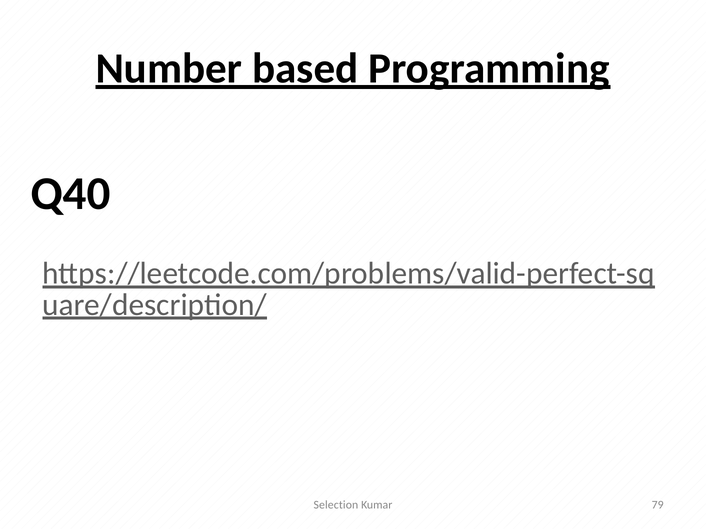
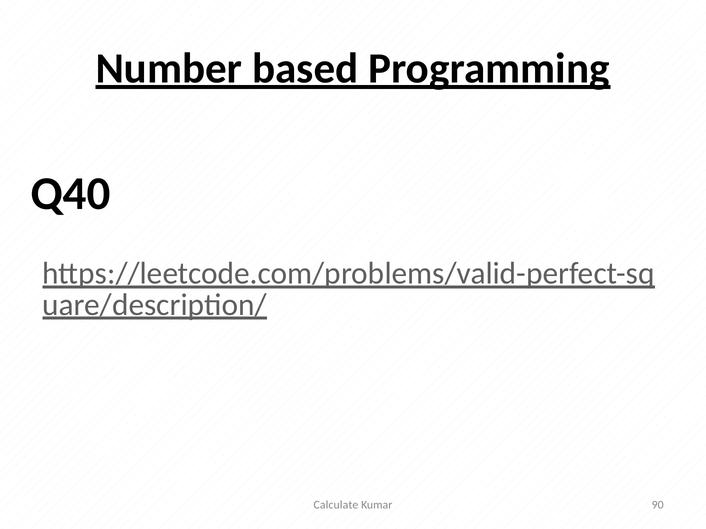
Selection: Selection -> Calculate
79: 79 -> 90
